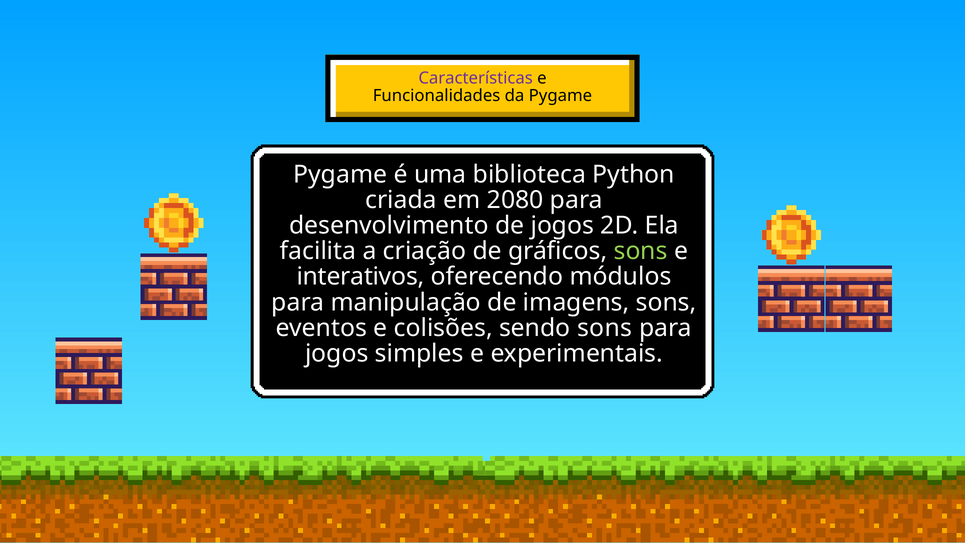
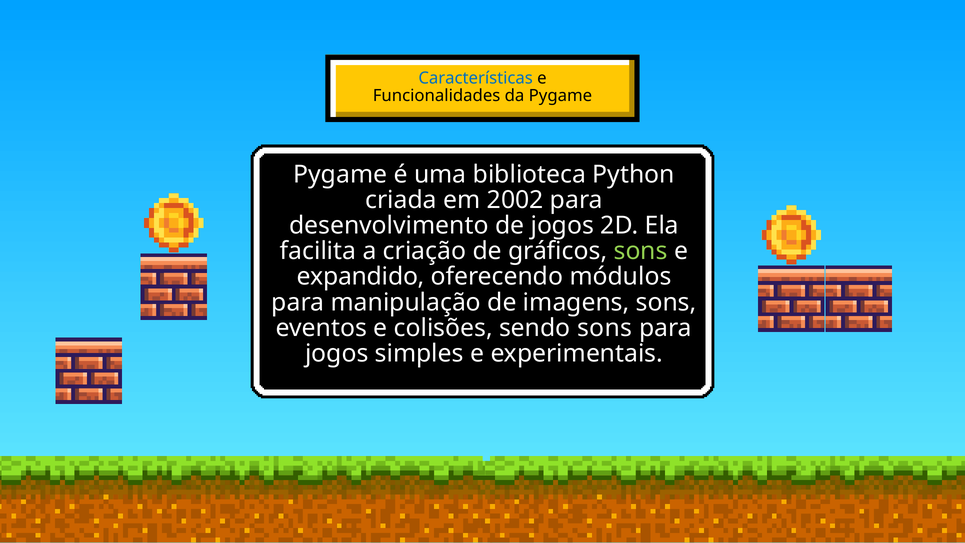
Características colour: purple -> blue
2080: 2080 -> 2002
interativos: interativos -> expandido
